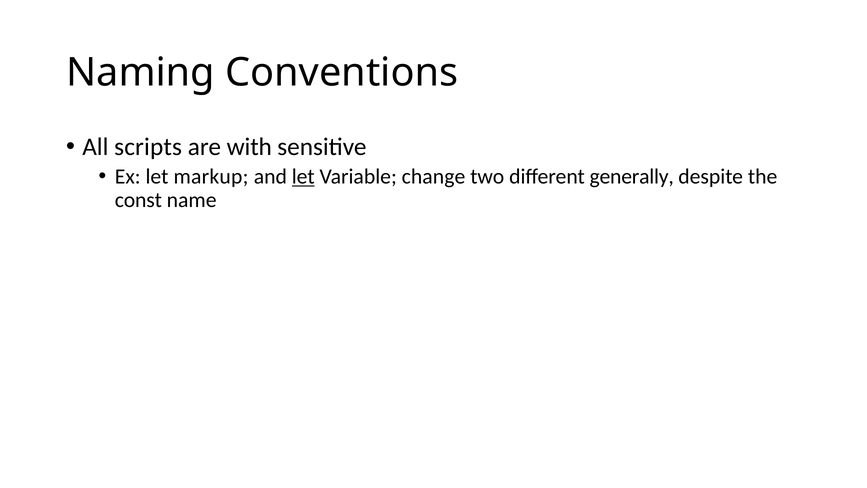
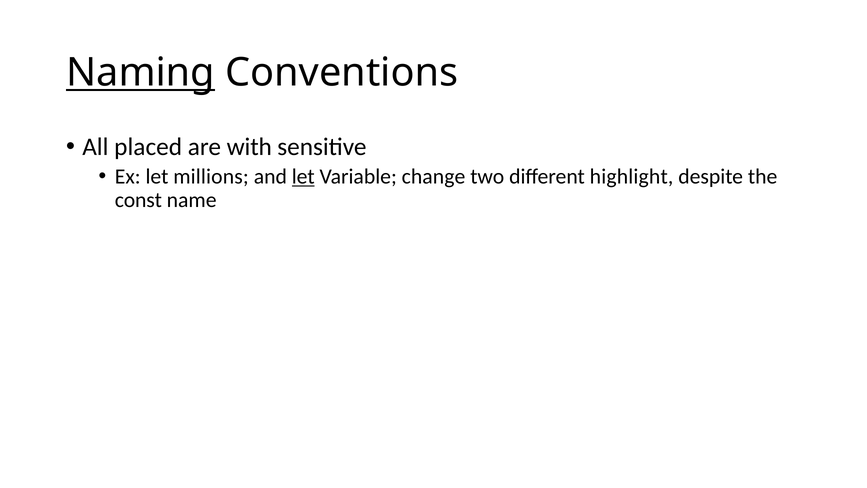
Naming underline: none -> present
scripts: scripts -> placed
markup: markup -> millions
generally: generally -> highlight
